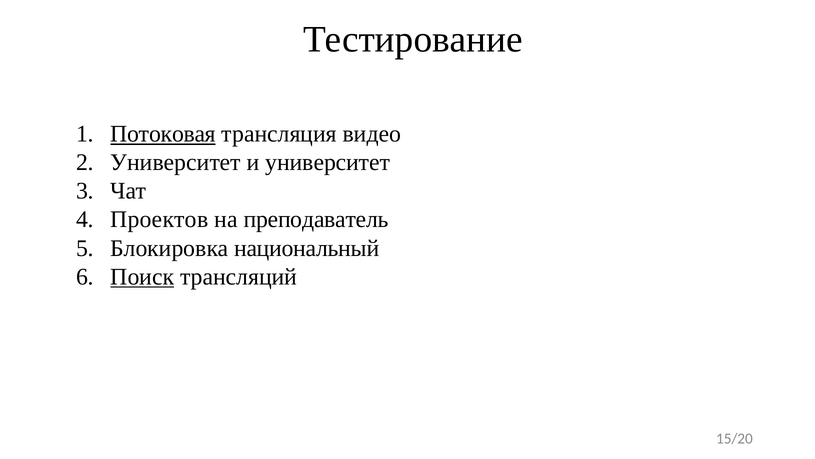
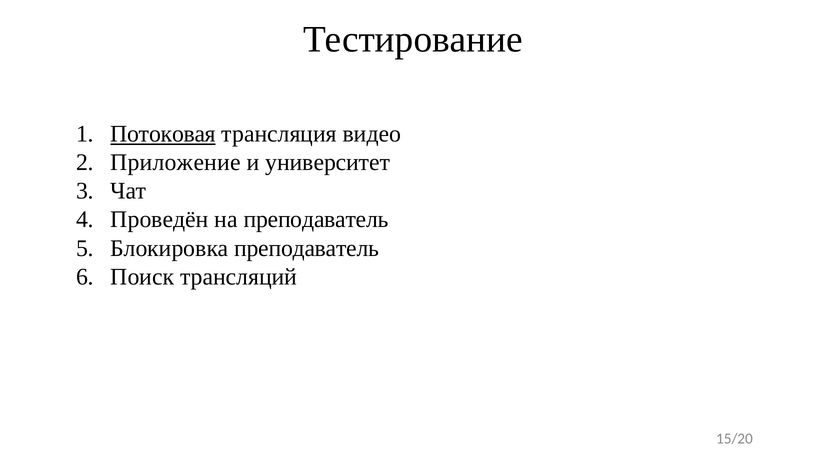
Университет at (176, 162): Университет -> Приложение
Проектов: Проектов -> Проведён
Блокировка национальный: национальный -> преподаватель
Поиск underline: present -> none
